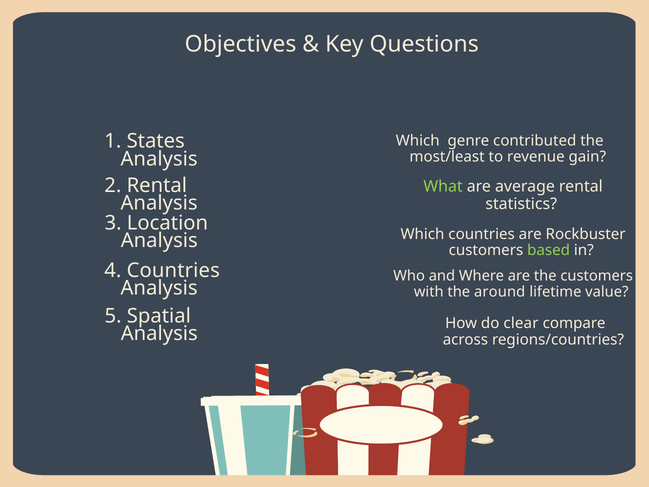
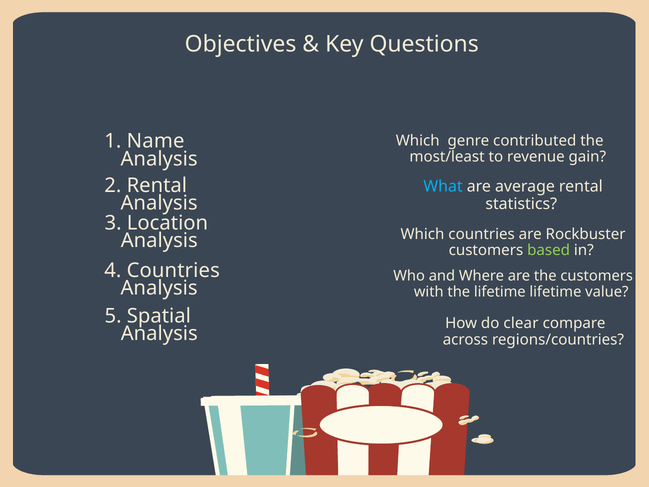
States: States -> Name
What colour: light green -> light blue
the around: around -> lifetime
